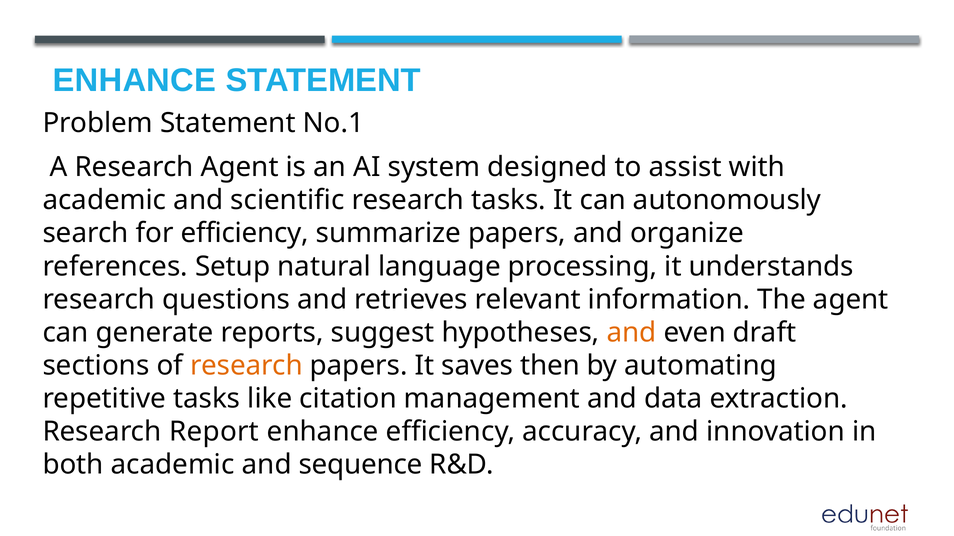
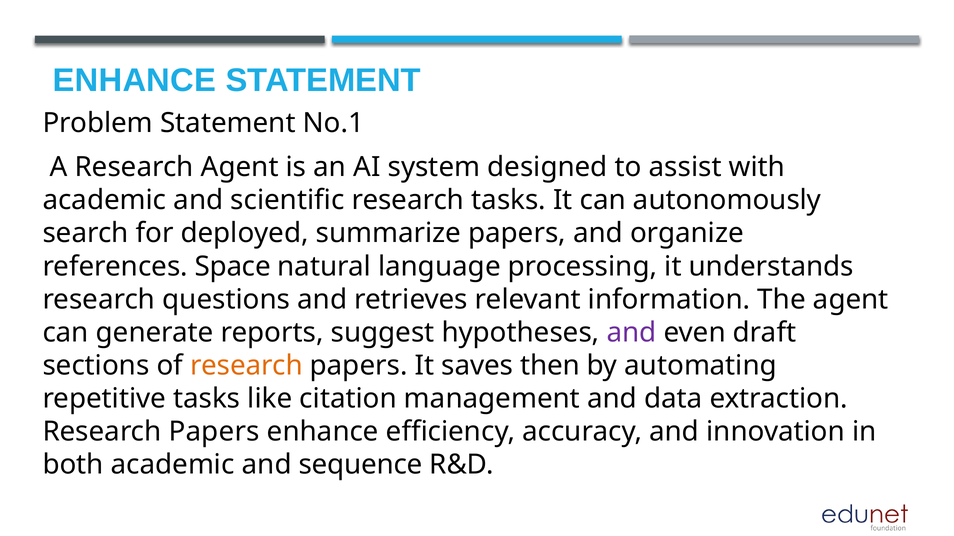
for efficiency: efficiency -> deployed
Setup: Setup -> Space
and at (631, 333) colour: orange -> purple
Report at (214, 432): Report -> Papers
